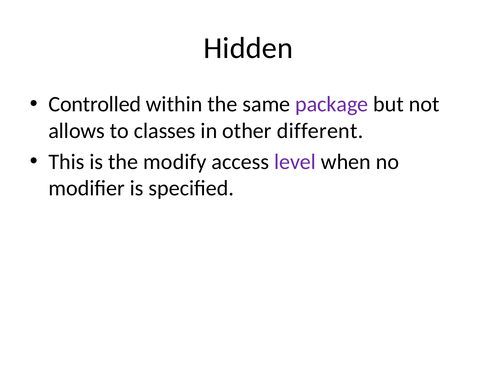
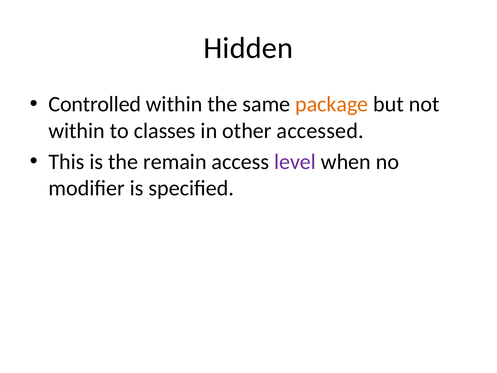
package colour: purple -> orange
allows at (77, 131): allows -> within
different: different -> accessed
modify: modify -> remain
